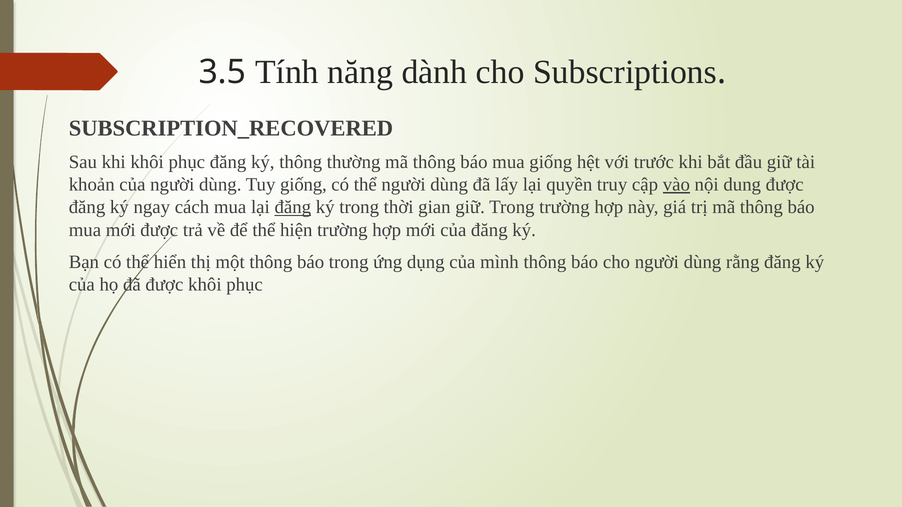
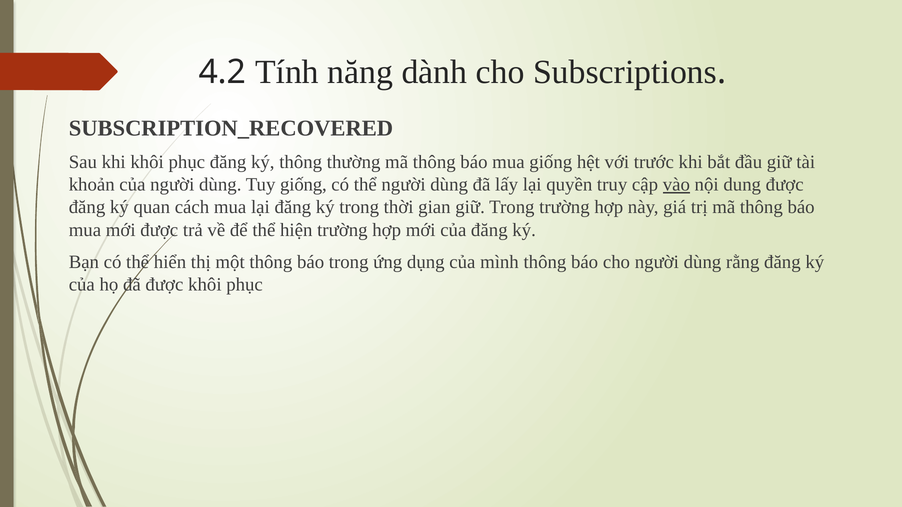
3.5: 3.5 -> 4.2
ngay: ngay -> quan
đăng at (293, 207) underline: present -> none
